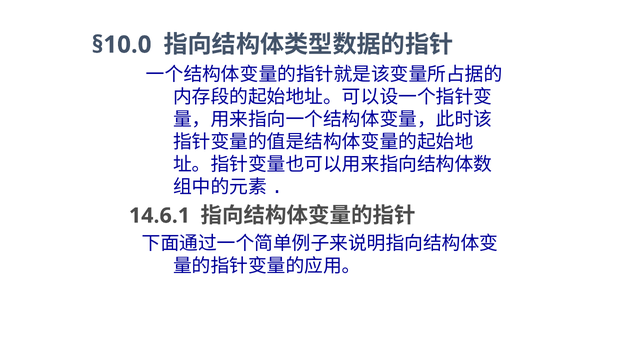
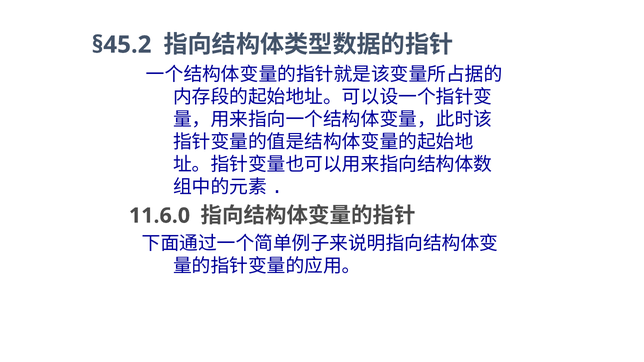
§10.0: §10.0 -> §45.2
14.6.1: 14.6.1 -> 11.6.0
